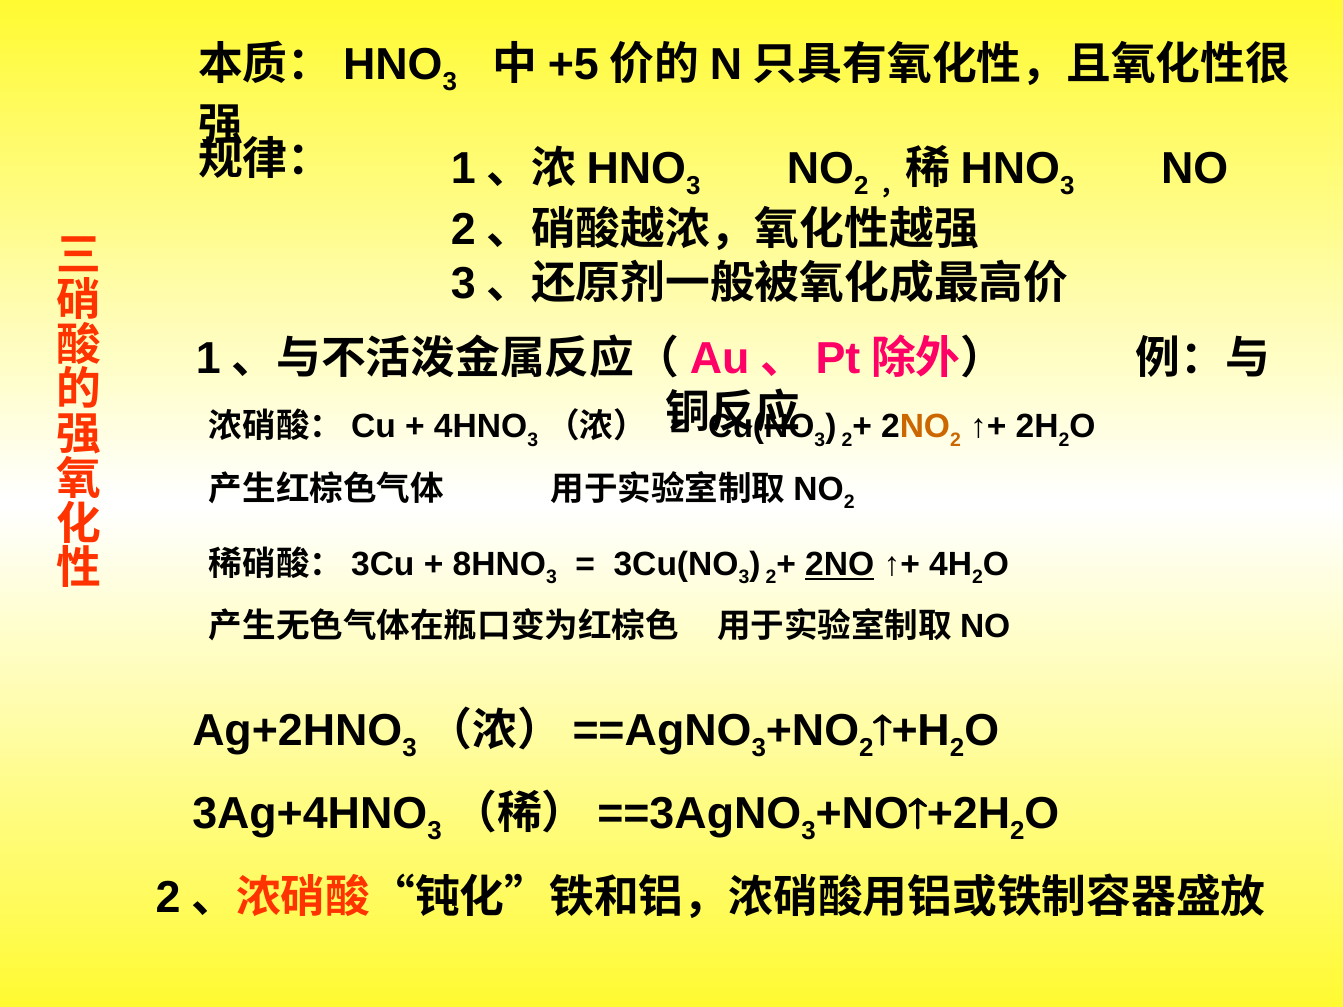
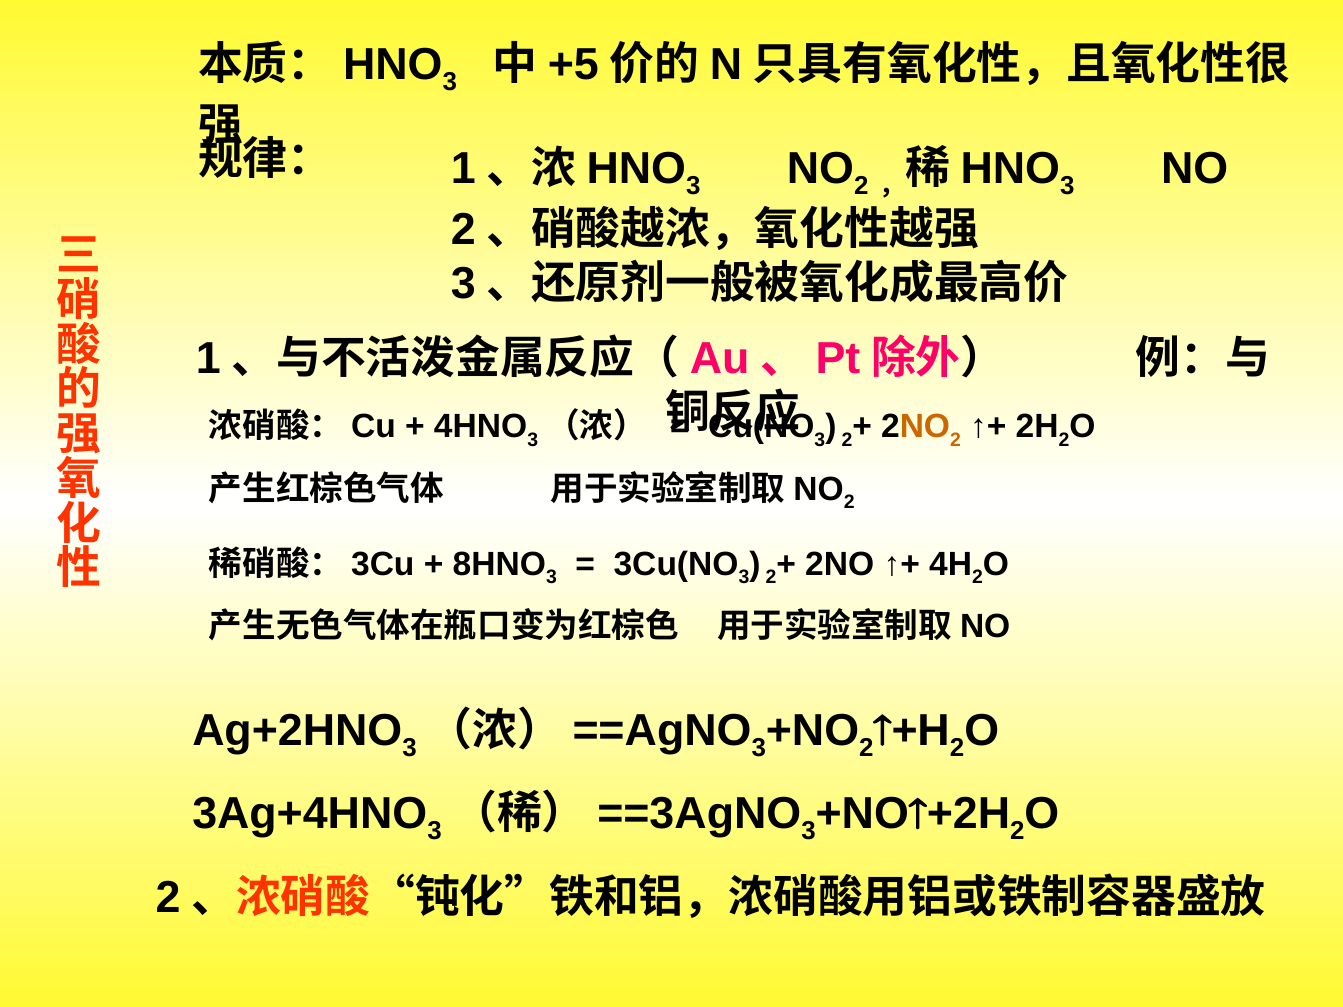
2NO at (840, 564) underline: present -> none
